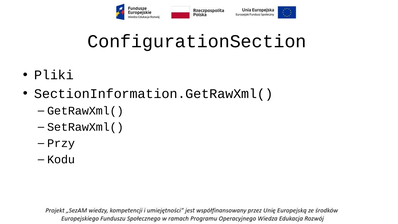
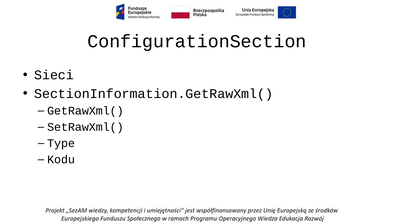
Pliki: Pliki -> Sieci
Przy: Przy -> Type
